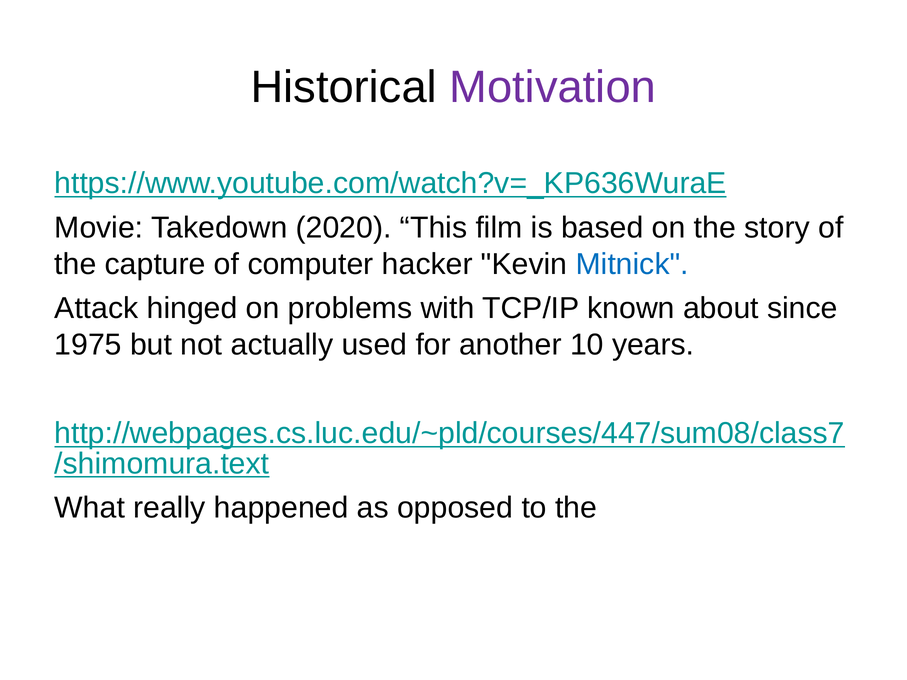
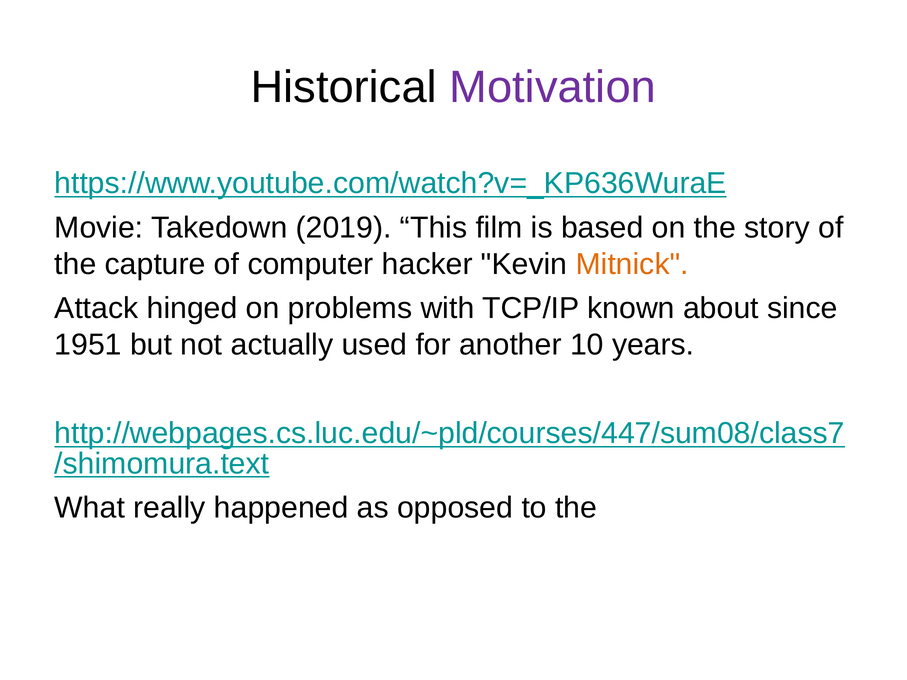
2020: 2020 -> 2019
Mitnick colour: blue -> orange
1975: 1975 -> 1951
